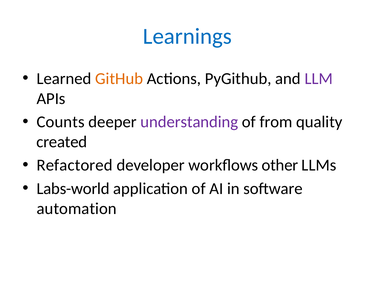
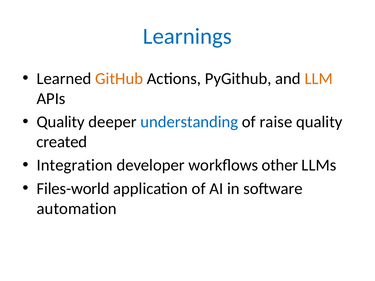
LLM colour: purple -> orange
Counts at (61, 122): Counts -> Quality
understanding colour: purple -> blue
from: from -> raise
Refactored: Refactored -> Integration
Labs-world: Labs-world -> Files-world
